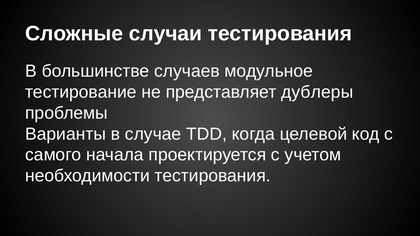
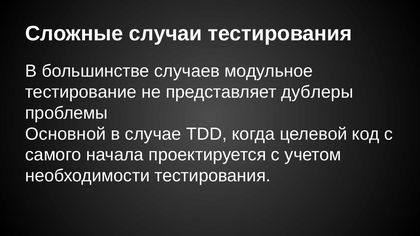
Варианты: Варианты -> Основной
